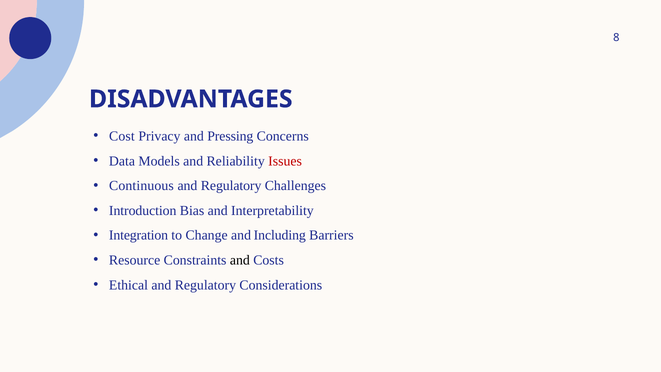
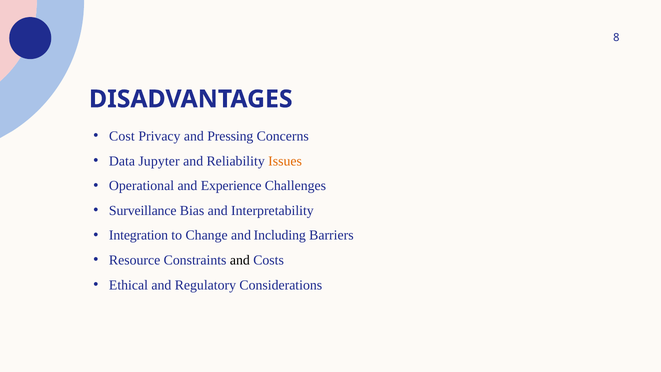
Models: Models -> Jupyter
Issues colour: red -> orange
Continuous: Continuous -> Operational
Regulatory at (231, 186): Regulatory -> Experience
Introduction: Introduction -> Surveillance
